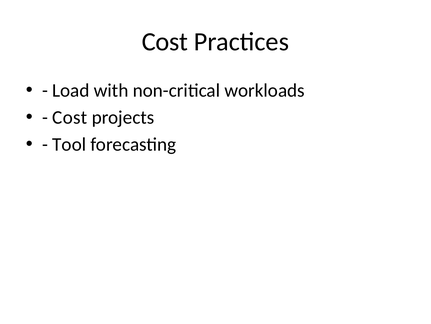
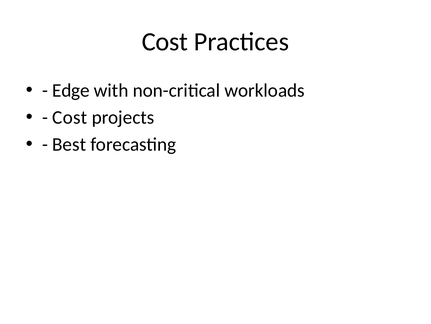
Load: Load -> Edge
Tool: Tool -> Best
